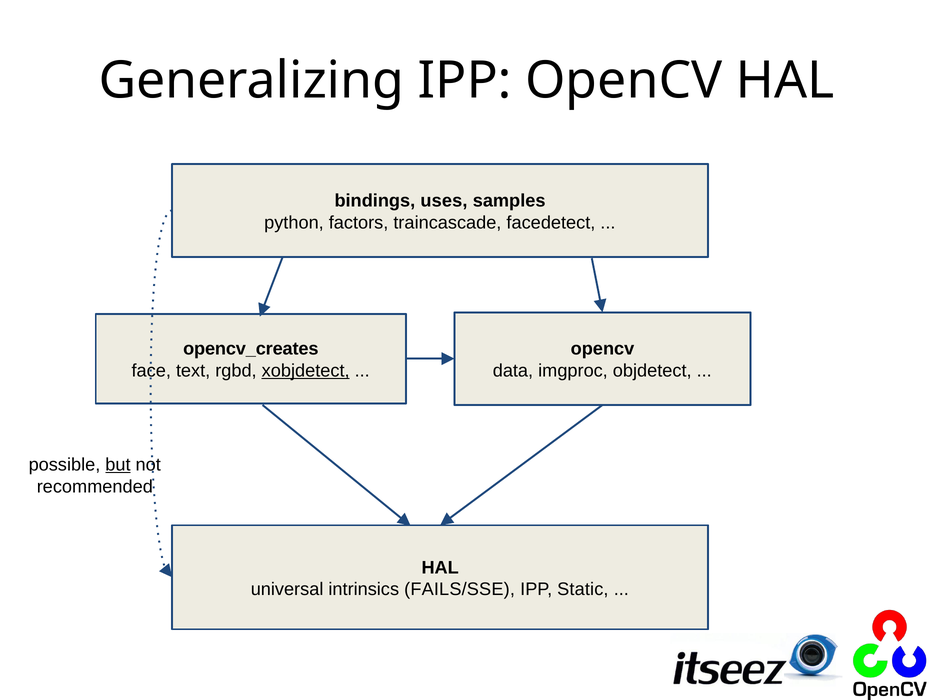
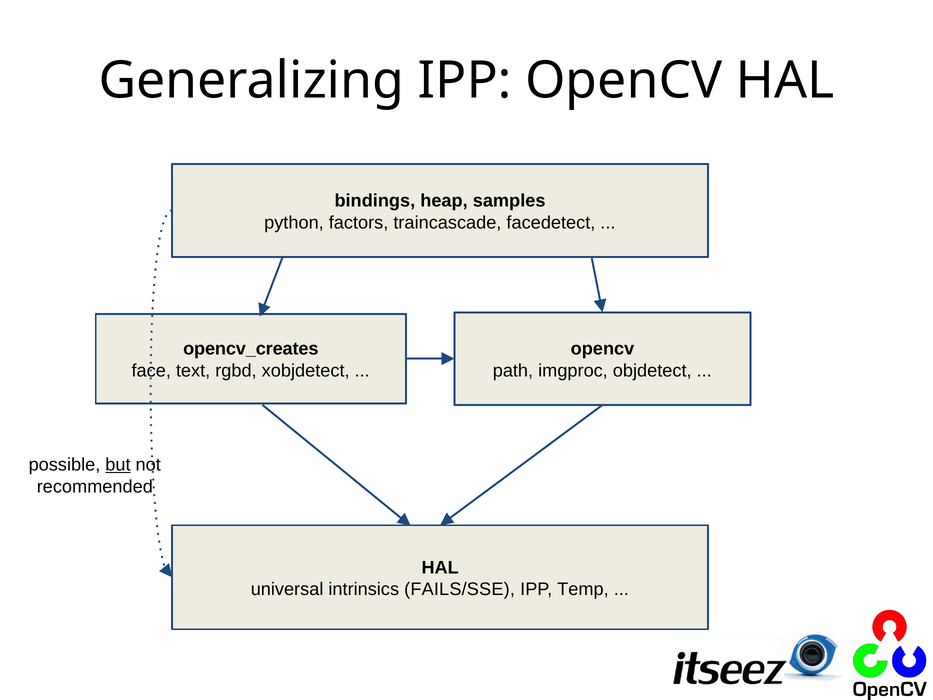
uses: uses -> heap
xobjdetect underline: present -> none
data: data -> path
Static: Static -> Temp
